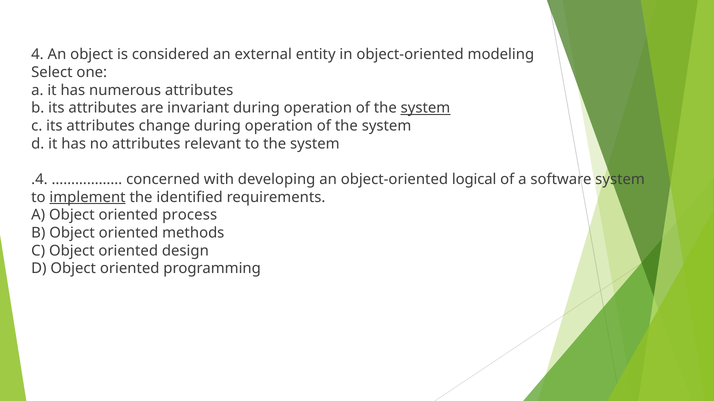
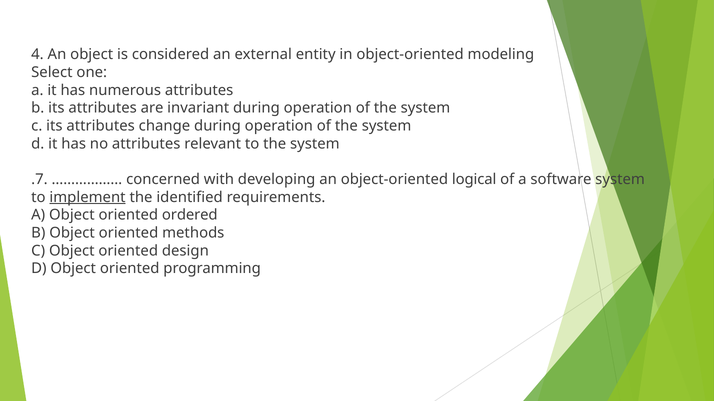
system at (425, 108) underline: present -> none
.4: .4 -> .7
process: process -> ordered
